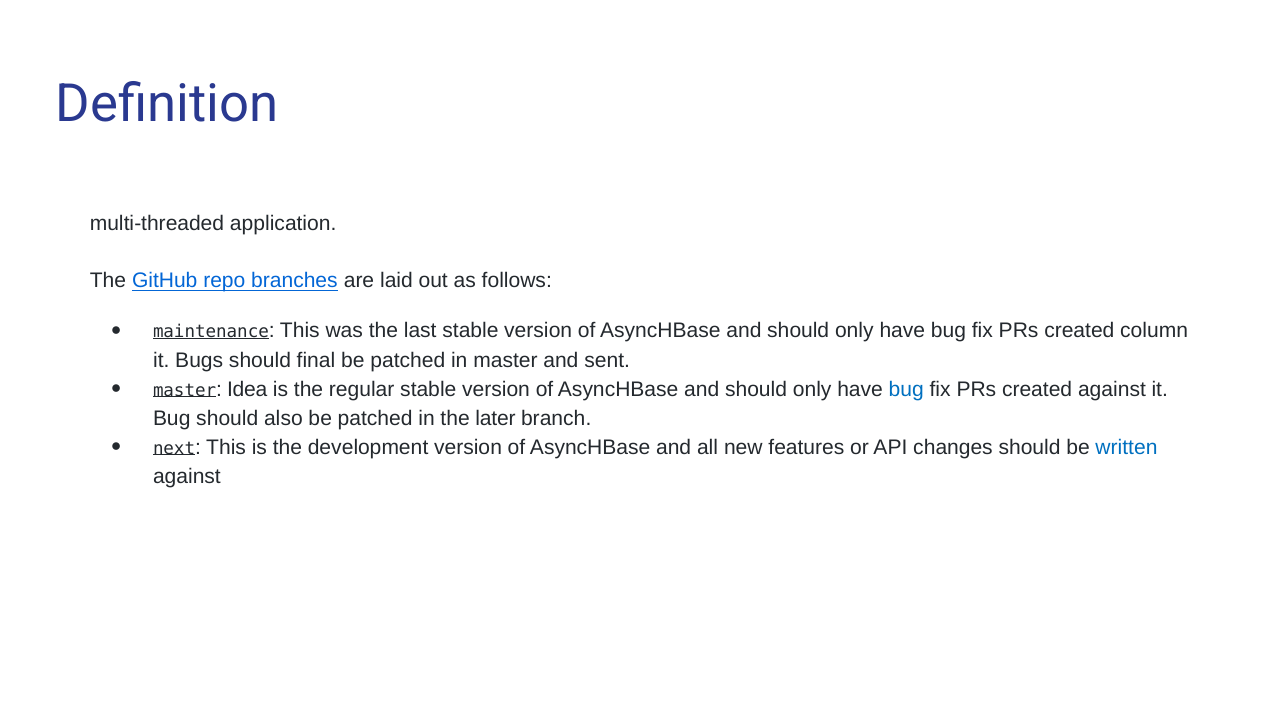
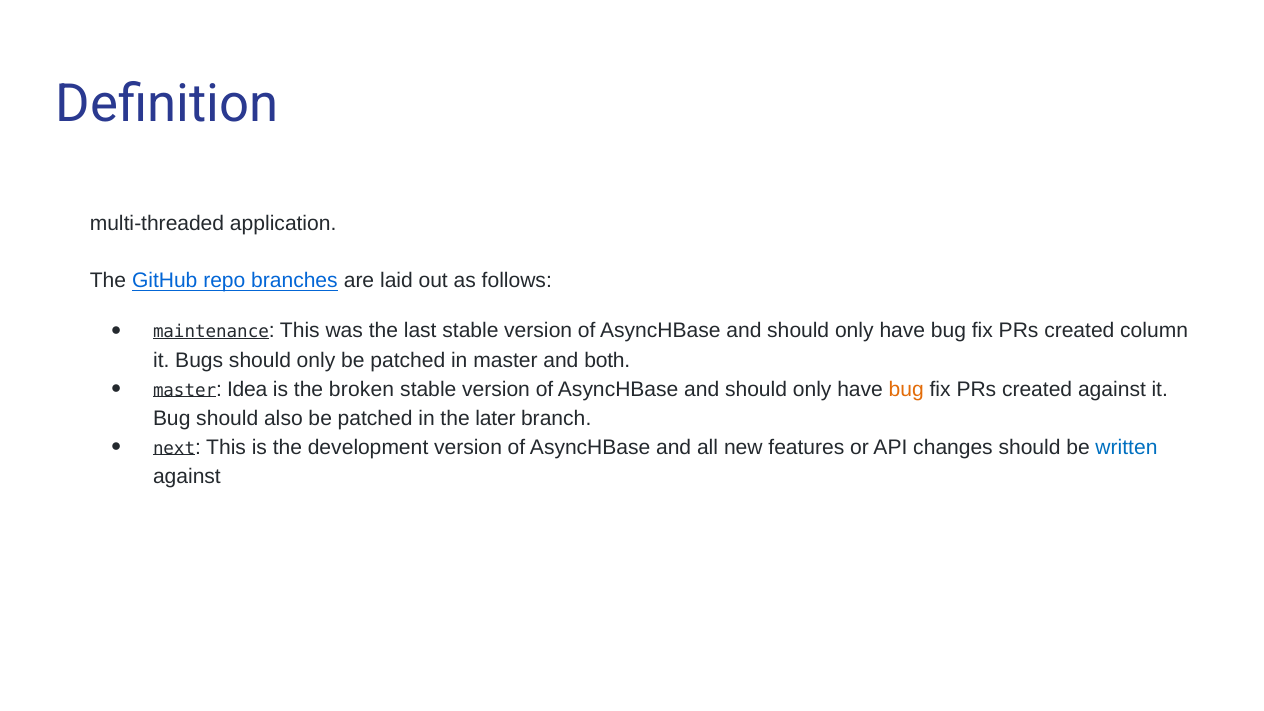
Bugs should final: final -> only
sent: sent -> both
regular: regular -> broken
bug at (906, 389) colour: blue -> orange
